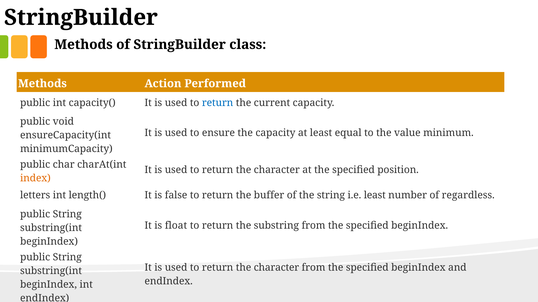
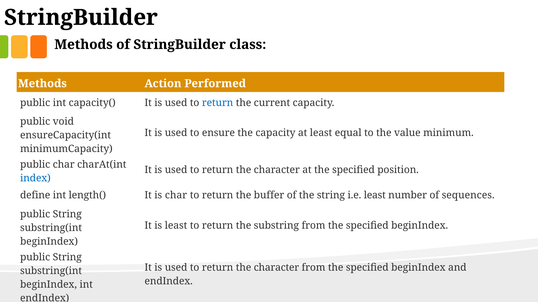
index colour: orange -> blue
letters: letters -> define
is false: false -> char
regardless: regardless -> sequences
is float: float -> least
